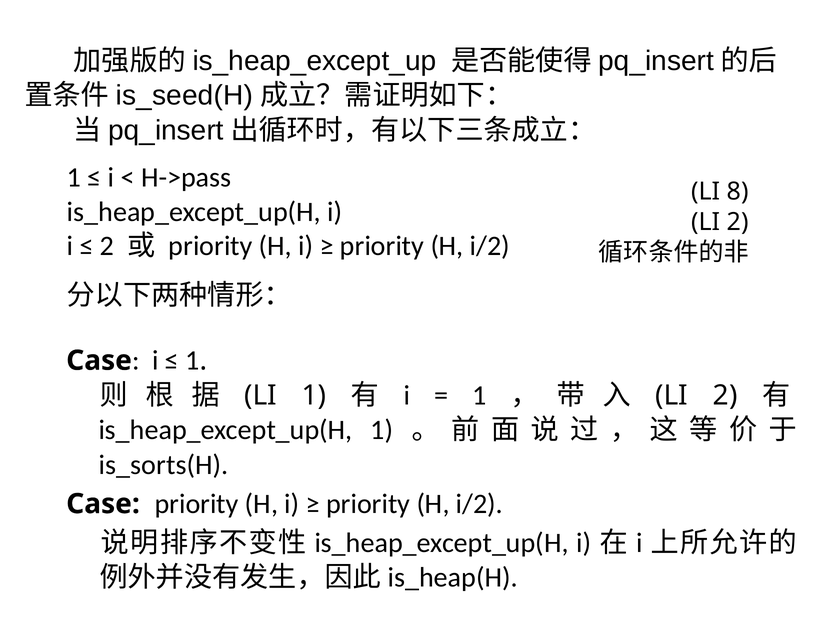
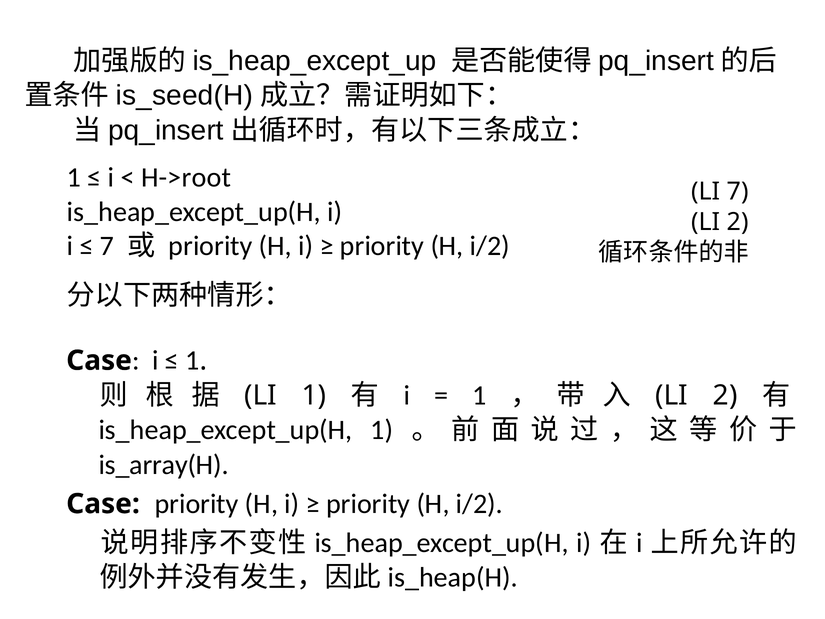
H->pass: H->pass -> H->root
LI 8: 8 -> 7
2 at (107, 246): 2 -> 7
is_sorts(H: is_sorts(H -> is_array(H
